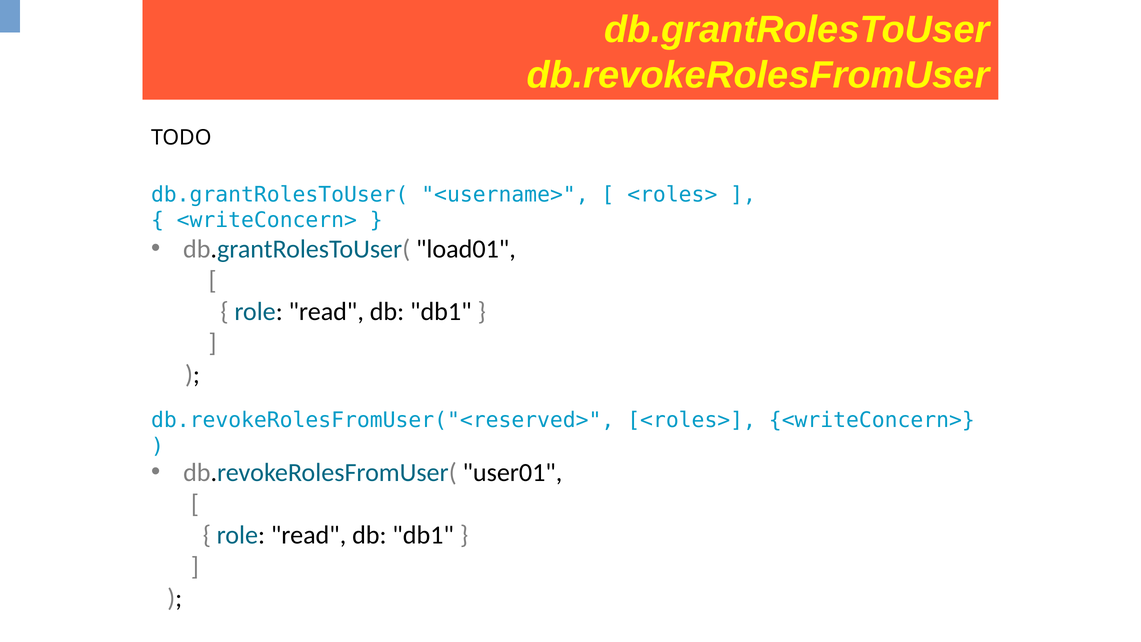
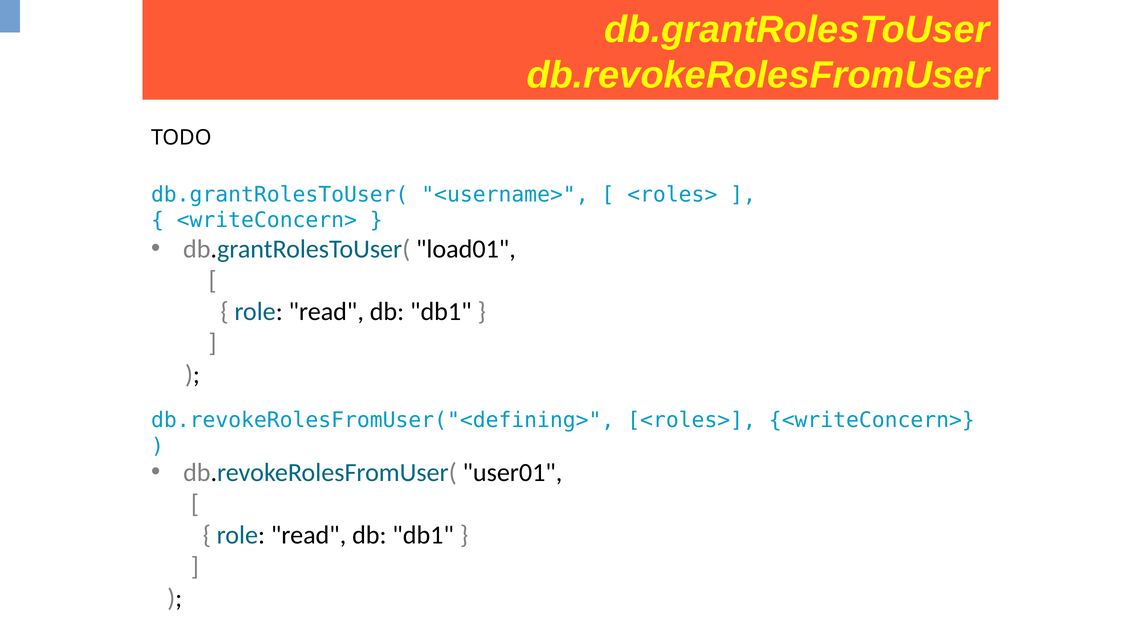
db.revokeRolesFromUser("<reserved>: db.revokeRolesFromUser("<reserved> -> db.revokeRolesFromUser("<defining>
